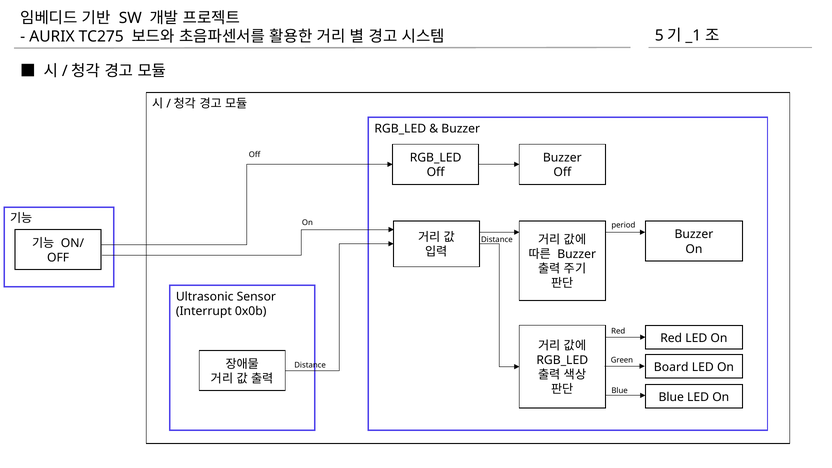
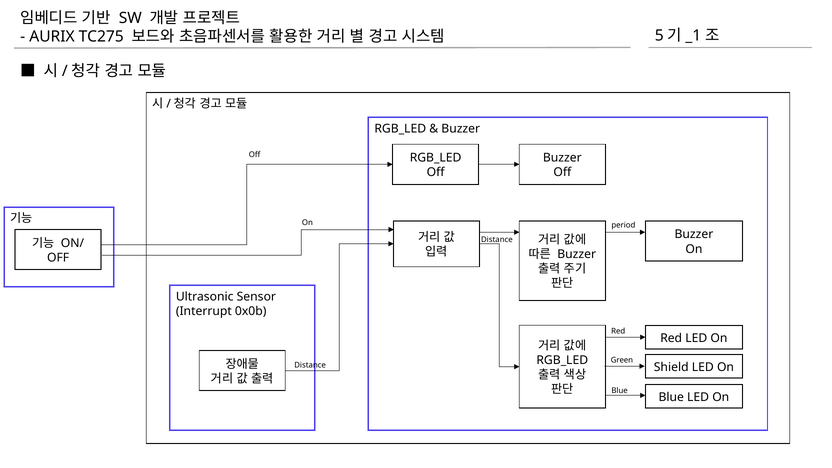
Board: Board -> Shield
